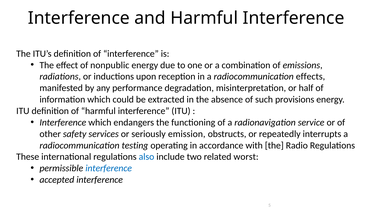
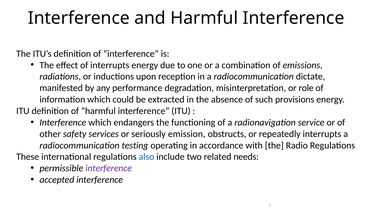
of nonpublic: nonpublic -> interrupts
effects: effects -> dictate
half: half -> role
worst: worst -> needs
interference at (109, 168) colour: blue -> purple
